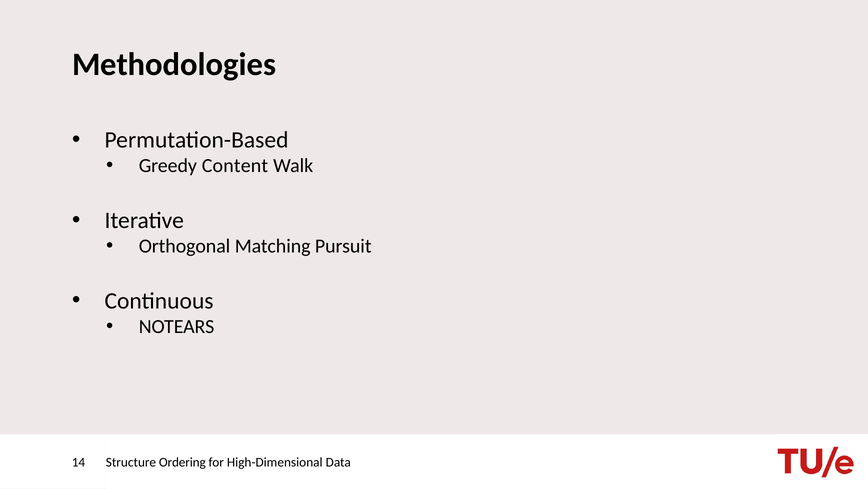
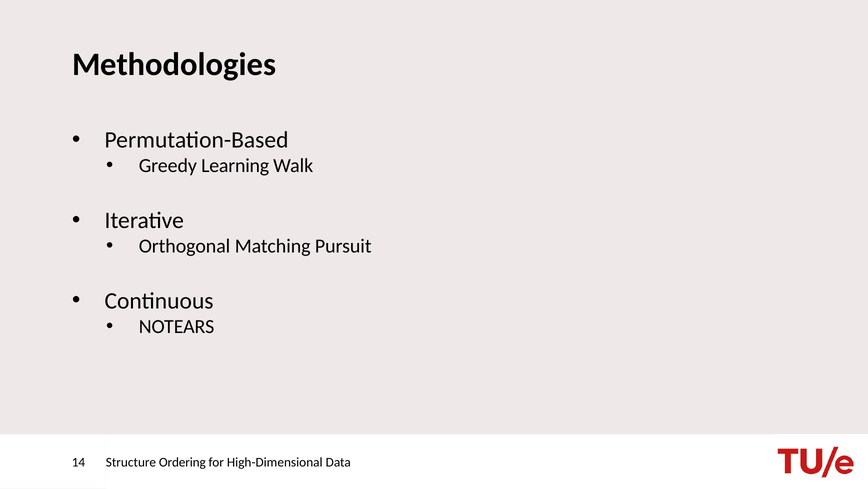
Content: Content -> Learning
